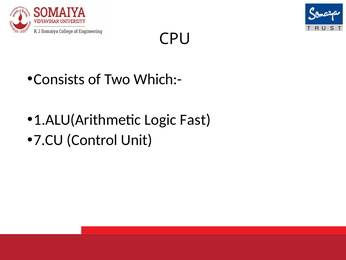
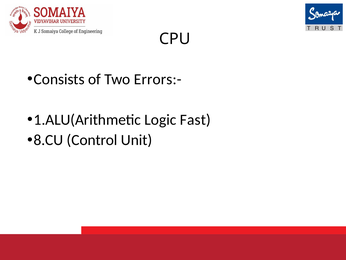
Which:-: Which:- -> Errors:-
7.CU: 7.CU -> 8.CU
